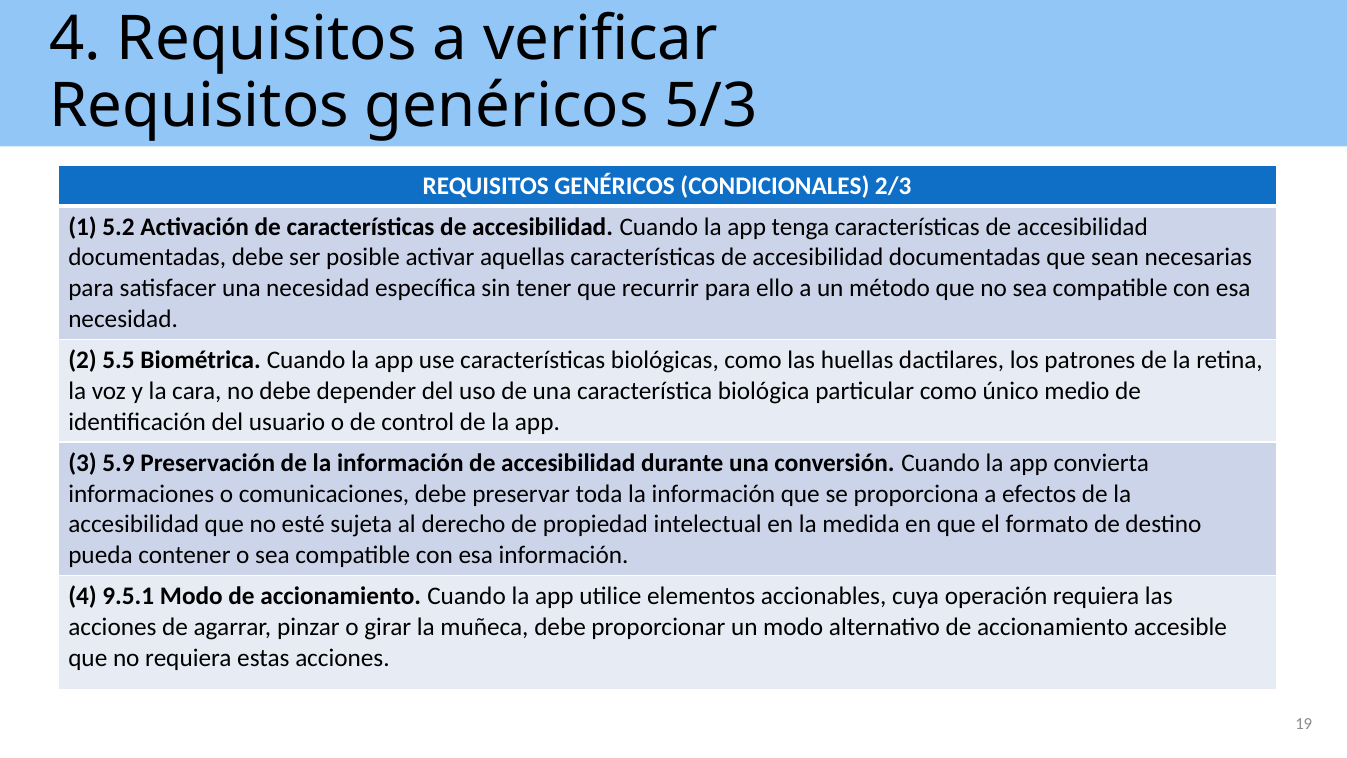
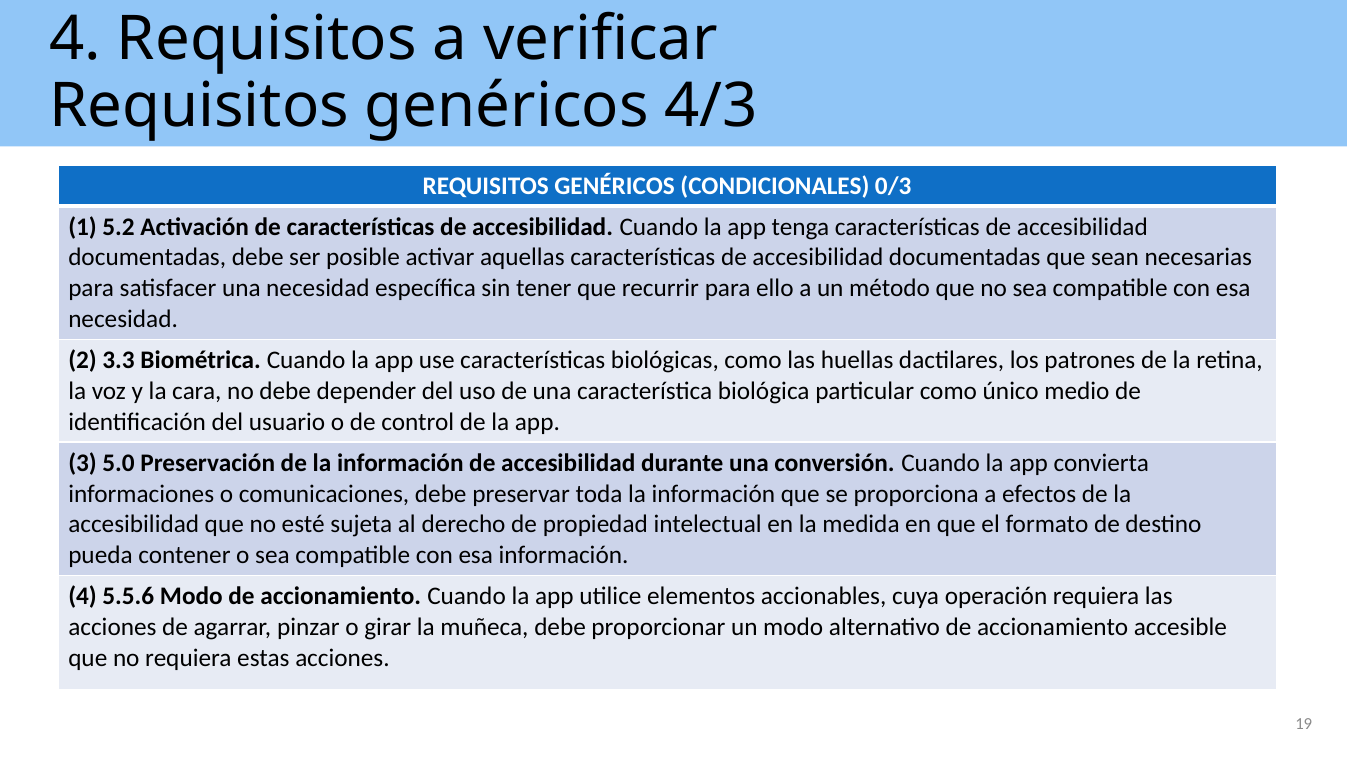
5/3: 5/3 -> 4/3
2/3: 2/3 -> 0/3
5.5: 5.5 -> 3.3
5.9: 5.9 -> 5.0
9.5.1: 9.5.1 -> 5.5.6
